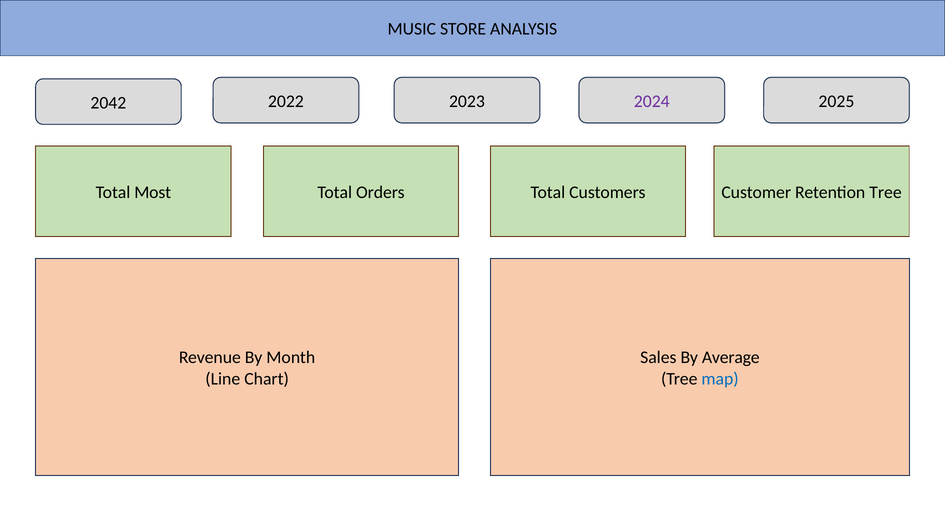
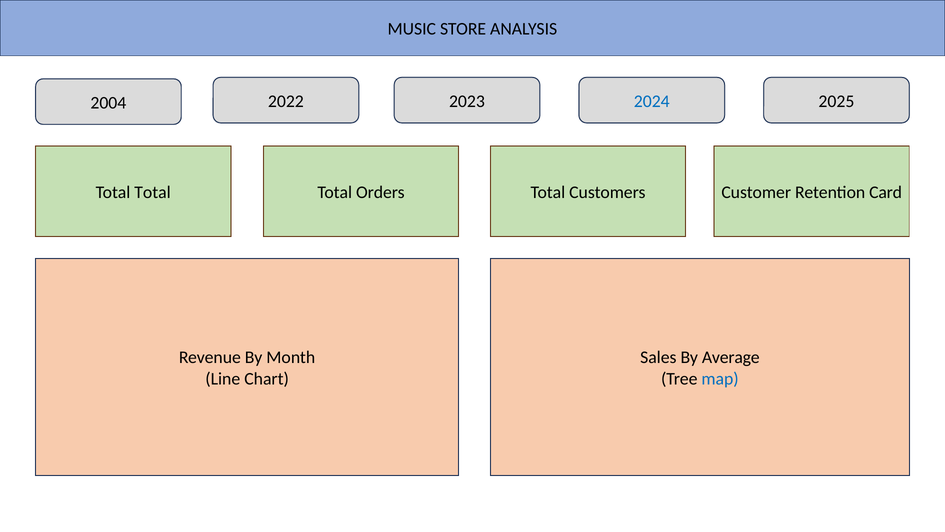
2042: 2042 -> 2004
2024 colour: purple -> blue
Most at (153, 192): Most -> Total
Retention Tree: Tree -> Card
